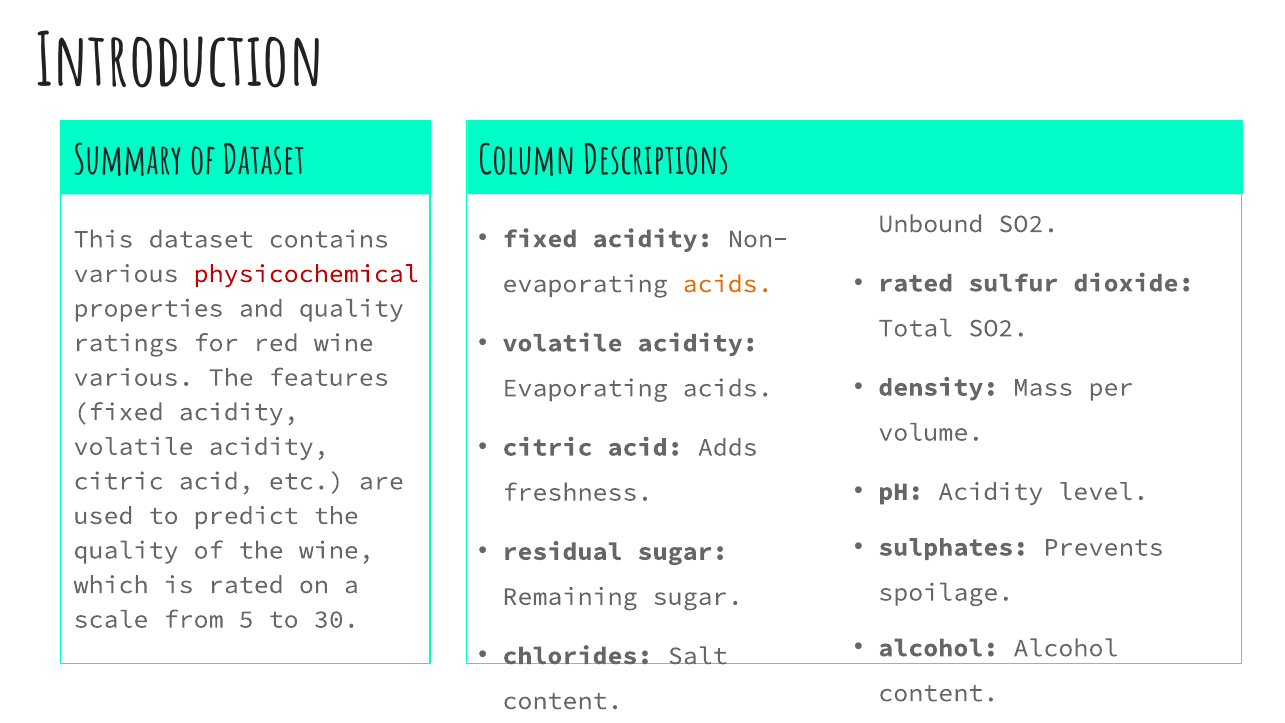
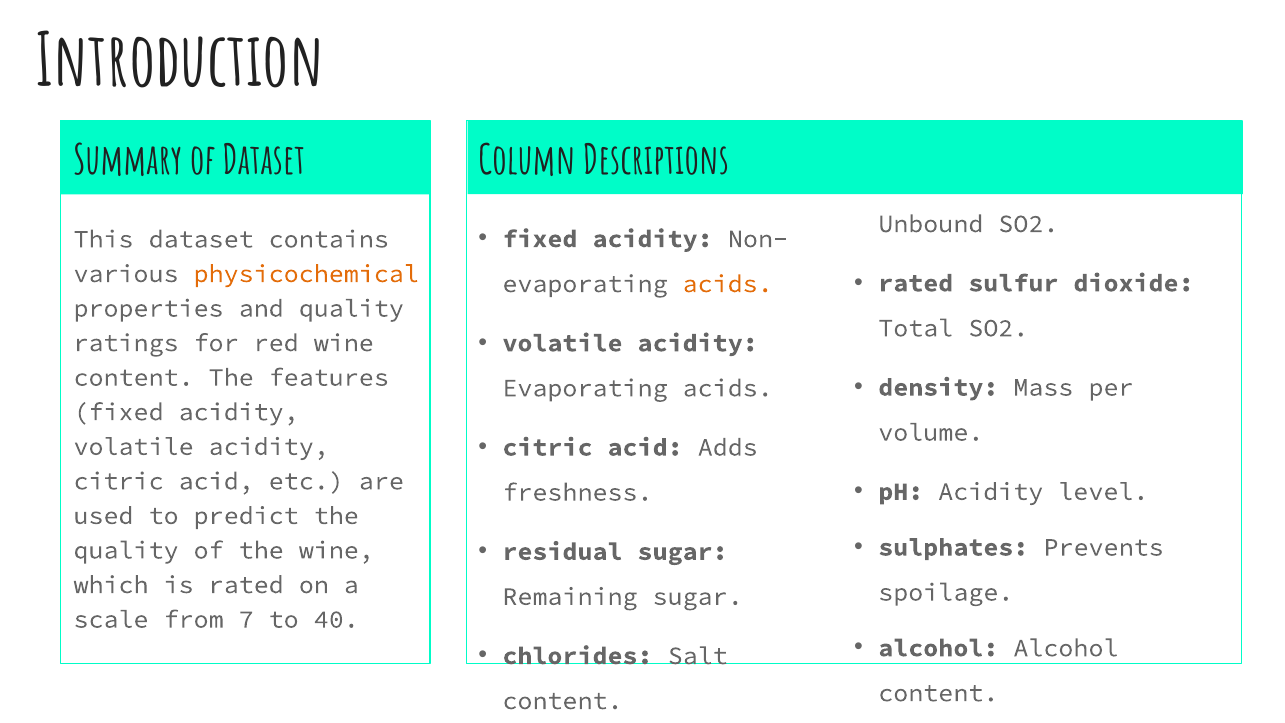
physicochemical colour: red -> orange
various at (134, 377): various -> content
5: 5 -> 7
30: 30 -> 40
